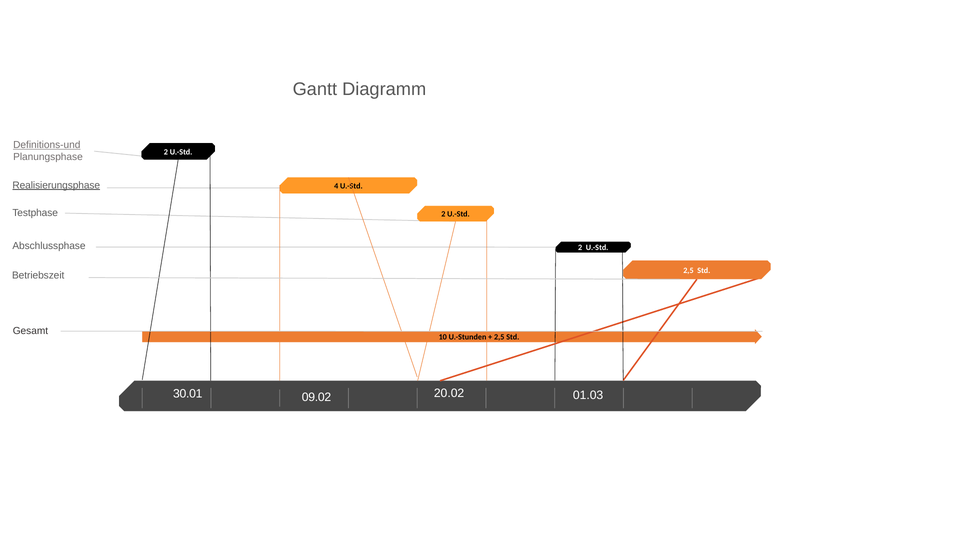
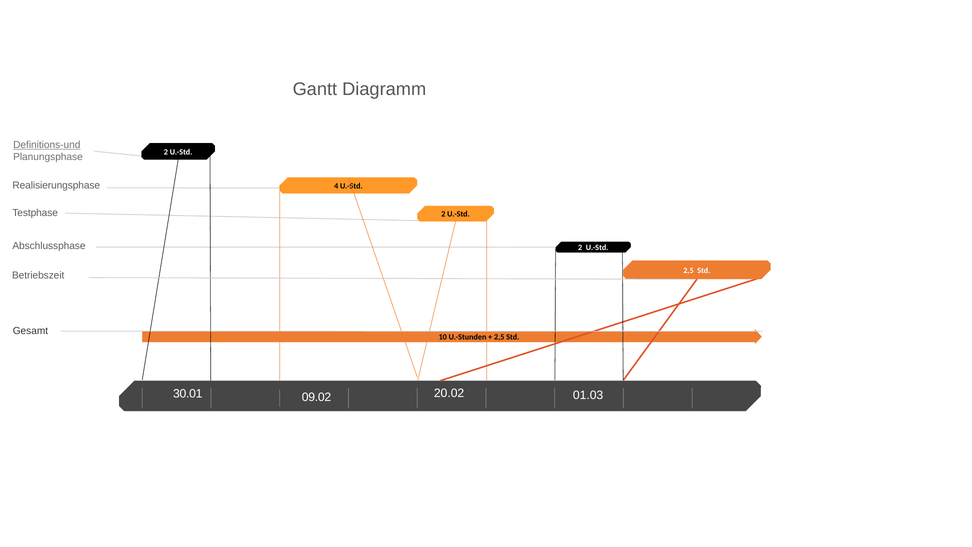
Realisierungsphase underline: present -> none
